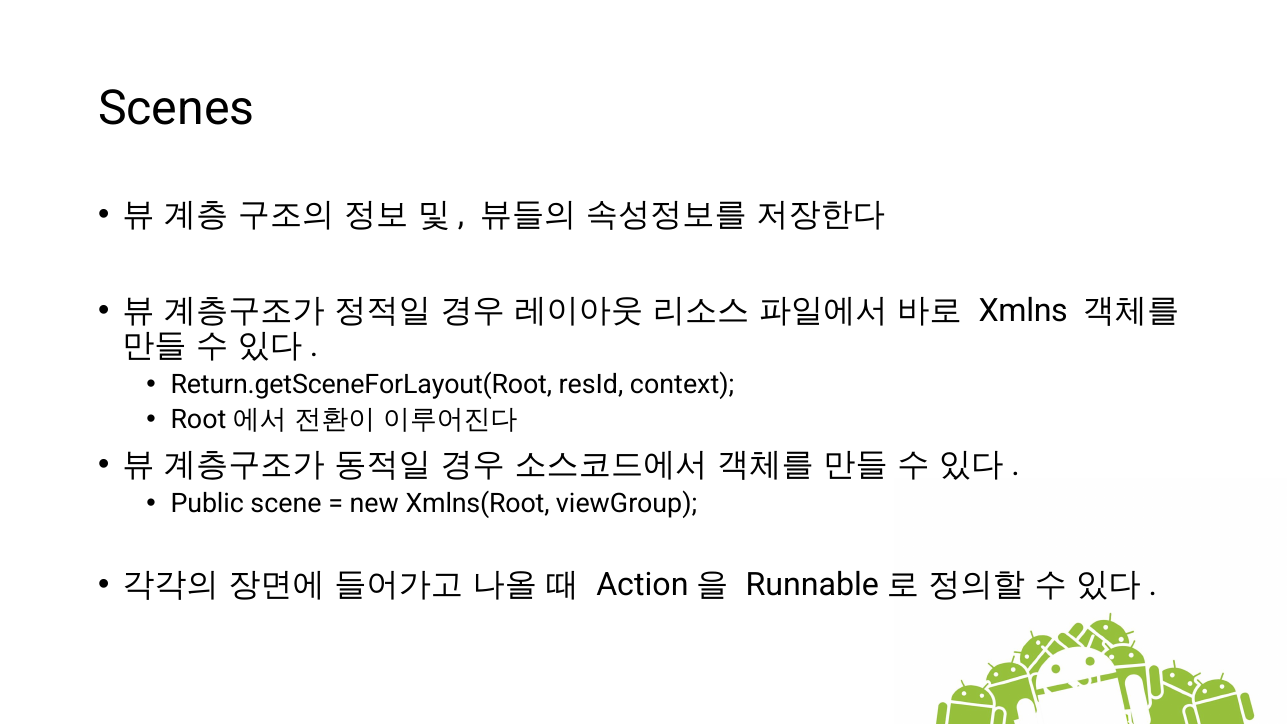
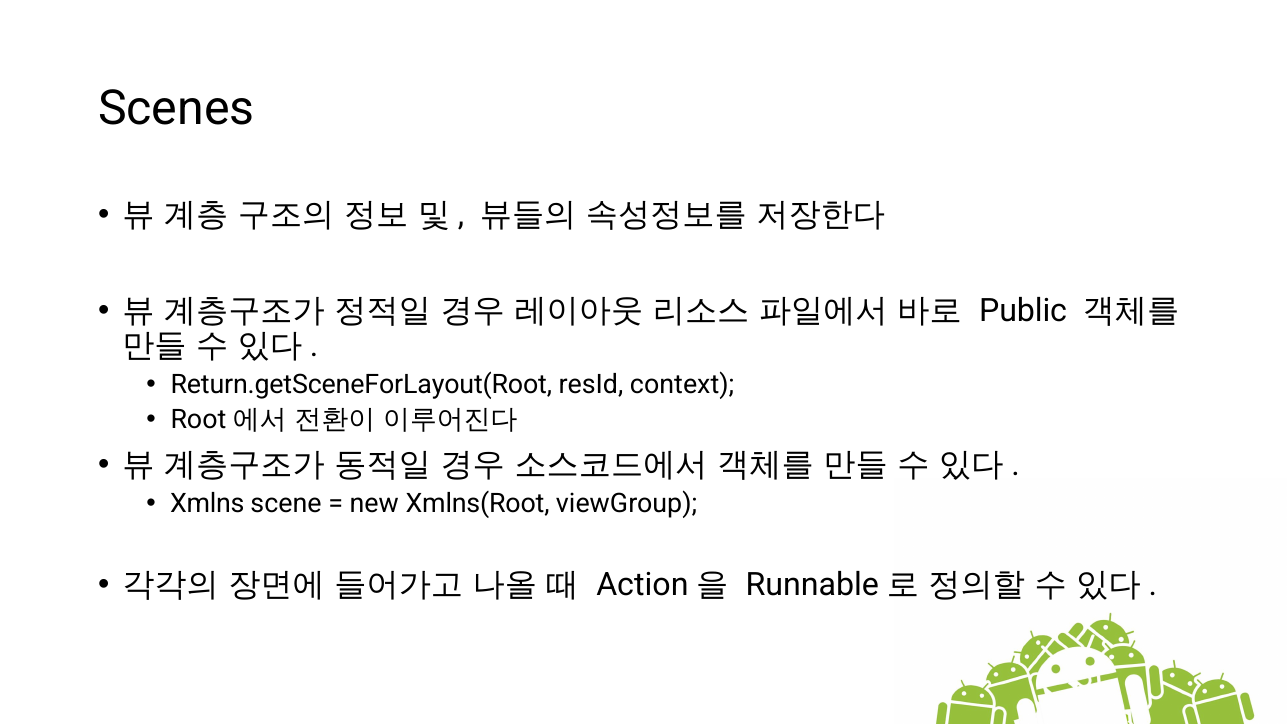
Xmlns: Xmlns -> Public
Public: Public -> Xmlns
